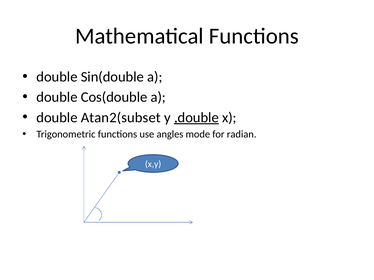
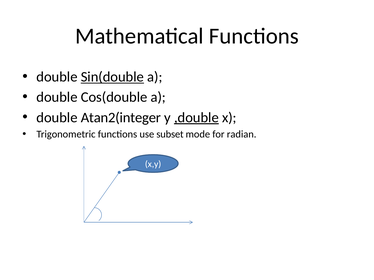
Sin(double underline: none -> present
Atan2(subset: Atan2(subset -> Atan2(integer
angles: angles -> subset
